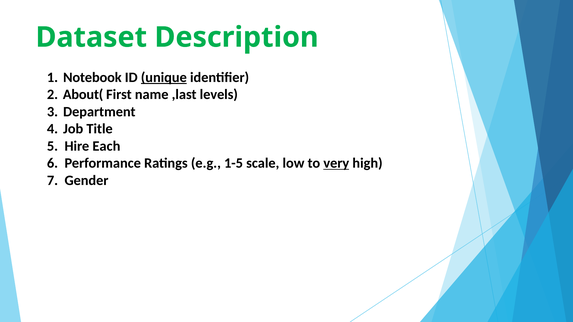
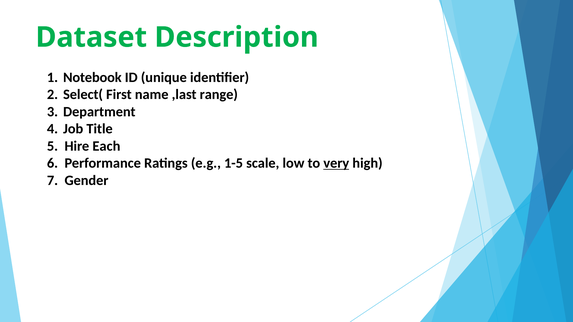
unique underline: present -> none
About(: About( -> Select(
levels: levels -> range
